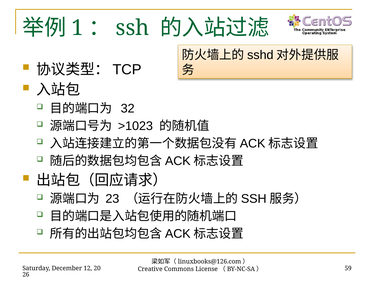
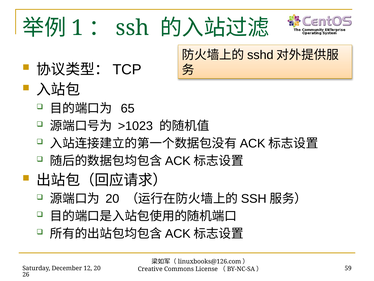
32: 32 -> 65
23 at (112, 199): 23 -> 20
